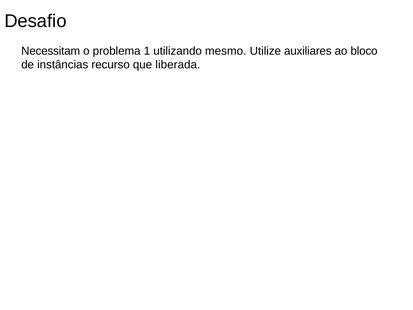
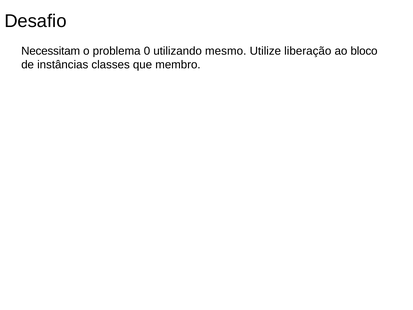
1: 1 -> 0
auxiliares: auxiliares -> liberação
recurso: recurso -> classes
liberada: liberada -> membro
